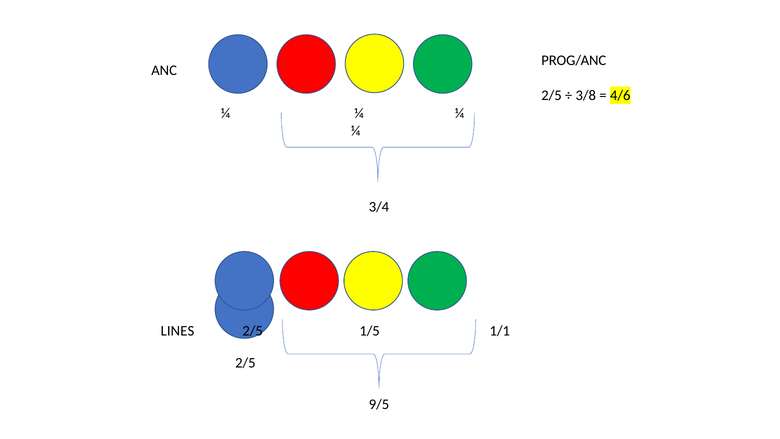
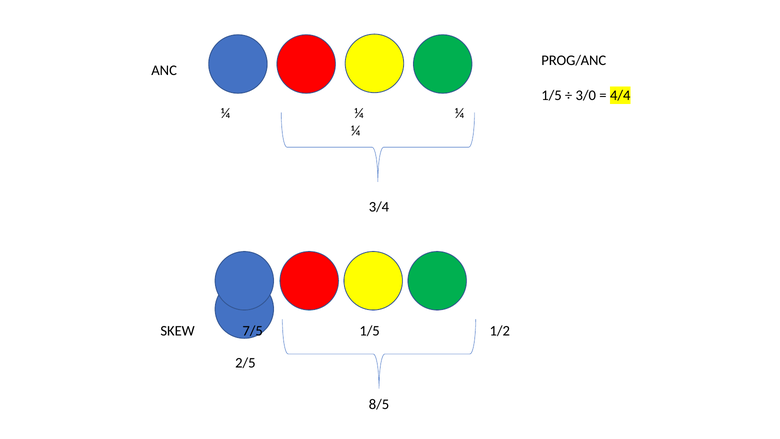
2/5 at (551, 95): 2/5 -> 1/5
3/8: 3/8 -> 3/0
4/6: 4/6 -> 4/4
LINES: LINES -> SKEW
2/5 at (253, 331): 2/5 -> 7/5
1/1: 1/1 -> 1/2
9/5: 9/5 -> 8/5
